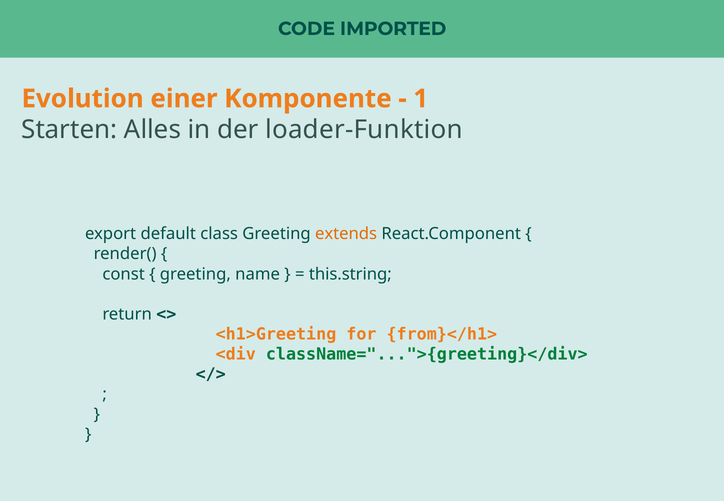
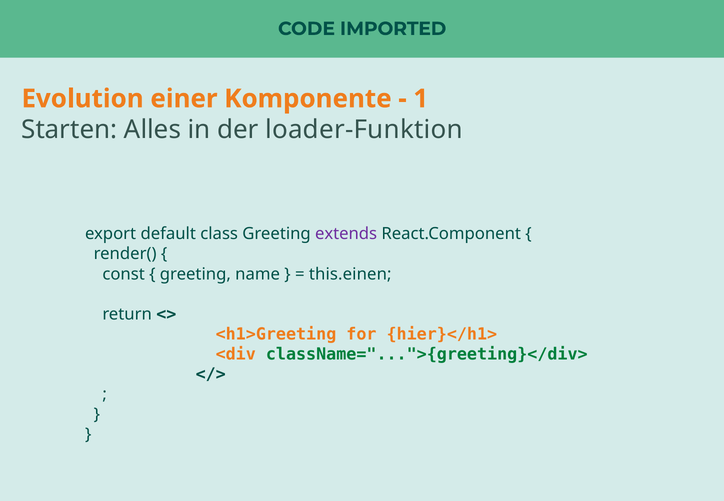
extends colour: orange -> purple
this.string: this.string -> this.einen
from}</h1>: from}</h1> -> hier}</h1>
